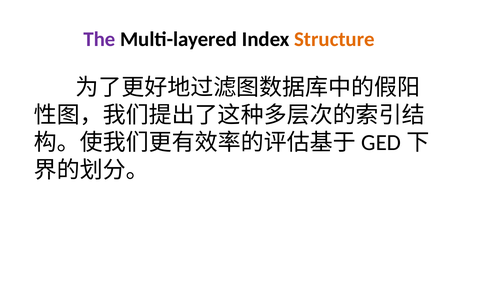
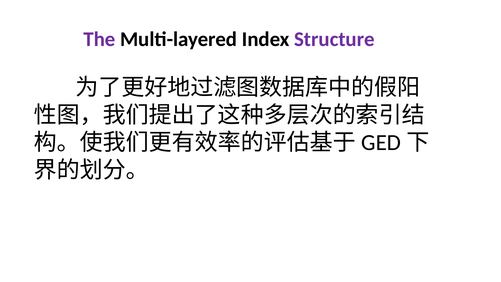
Structure colour: orange -> purple
